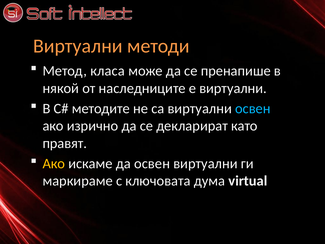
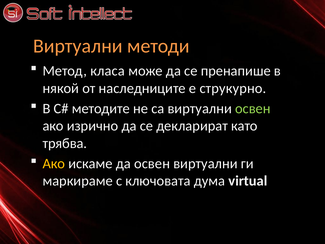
е виртуални: виртуални -> струкурно
освен at (253, 108) colour: light blue -> light green
правят: правят -> трябва
